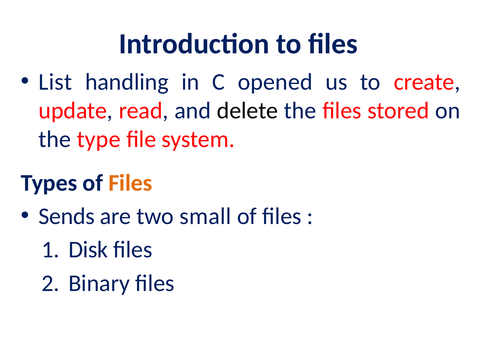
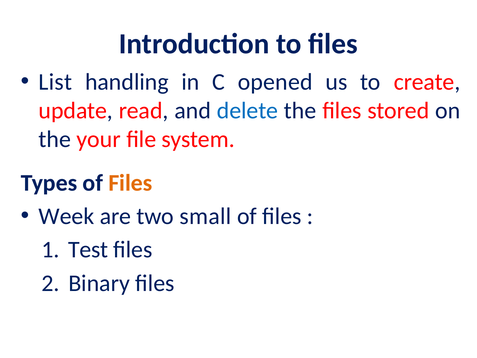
delete colour: black -> blue
type: type -> your
Sends: Sends -> Week
Disk: Disk -> Test
